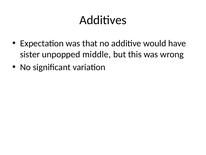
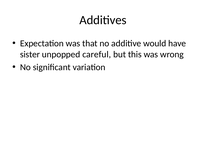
middle: middle -> careful
